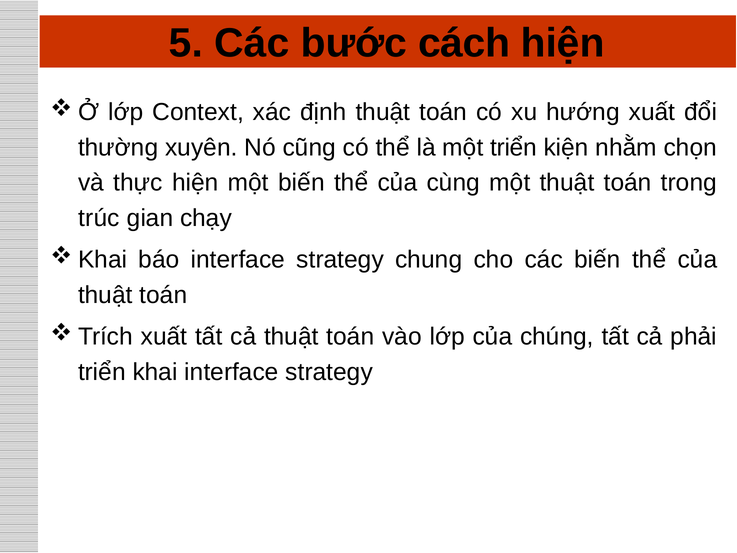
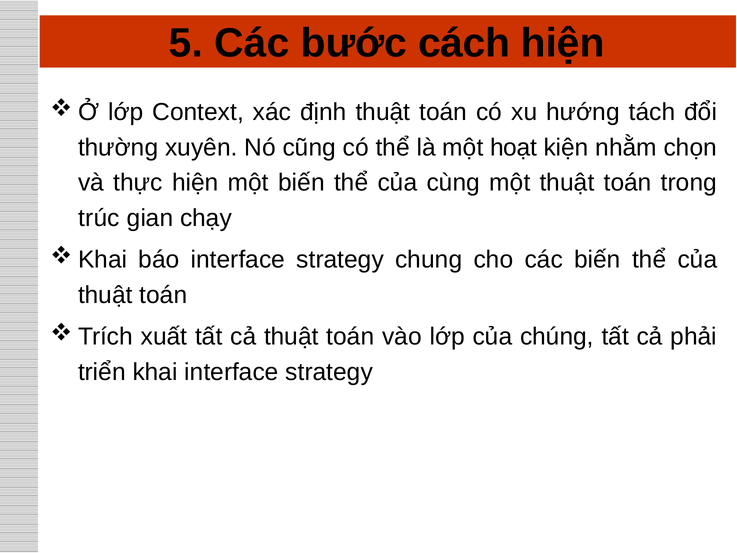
hướng xuất: xuất -> tách
một triển: triển -> hoạt
